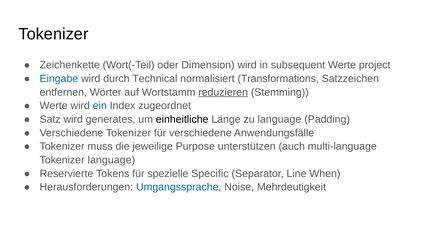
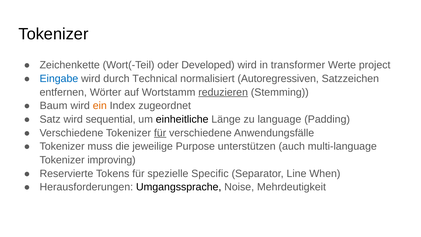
Dimension: Dimension -> Developed
subsequent: subsequent -> transformer
Transformations: Transformations -> Autoregressiven
Werte at (54, 106): Werte -> Baum
ein colour: blue -> orange
generates: generates -> sequential
für at (160, 133) underline: none -> present
Tokenizer language: language -> improving
Umgangssprache colour: blue -> black
